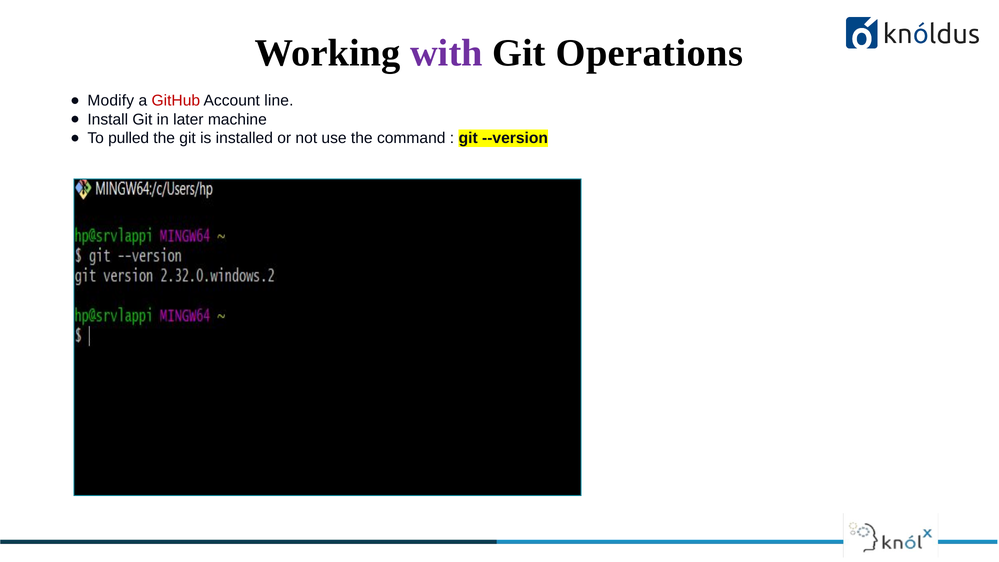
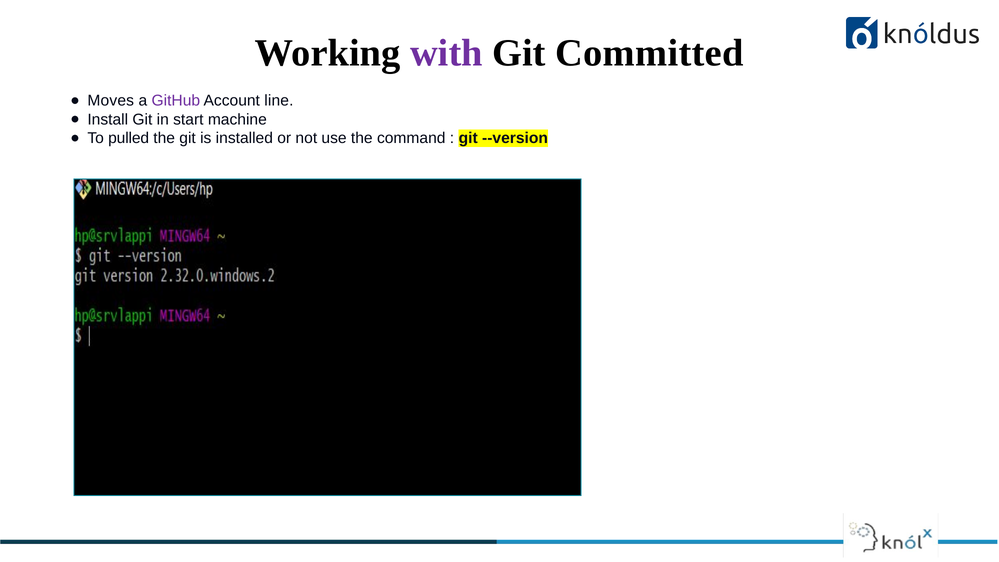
Operations: Operations -> Committed
Modify: Modify -> Moves
GitHub colour: red -> purple
later: later -> start
